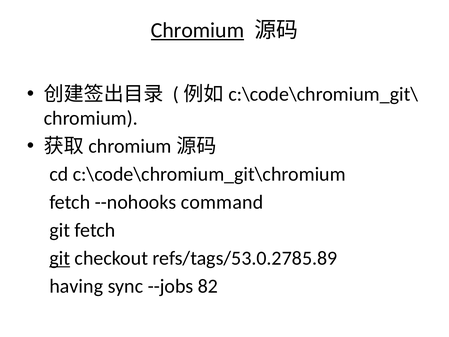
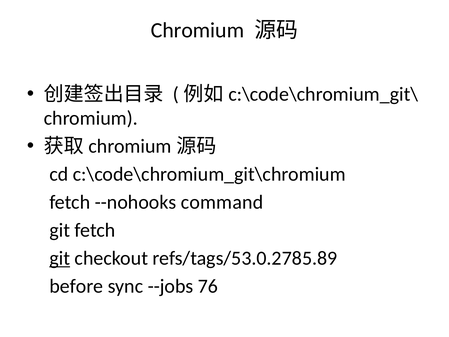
Chromium at (198, 30) underline: present -> none
having: having -> before
82: 82 -> 76
